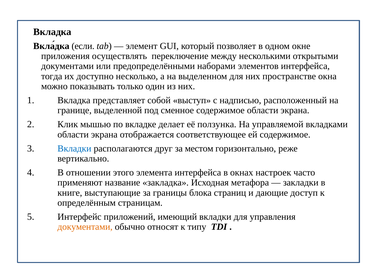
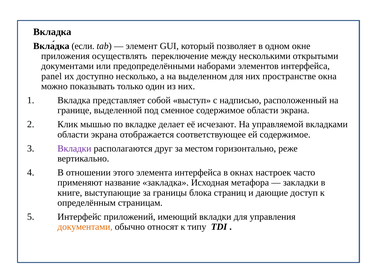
тогда: тогда -> panel
ползунка: ползунка -> исчезают
Вкладки at (74, 149) colour: blue -> purple
